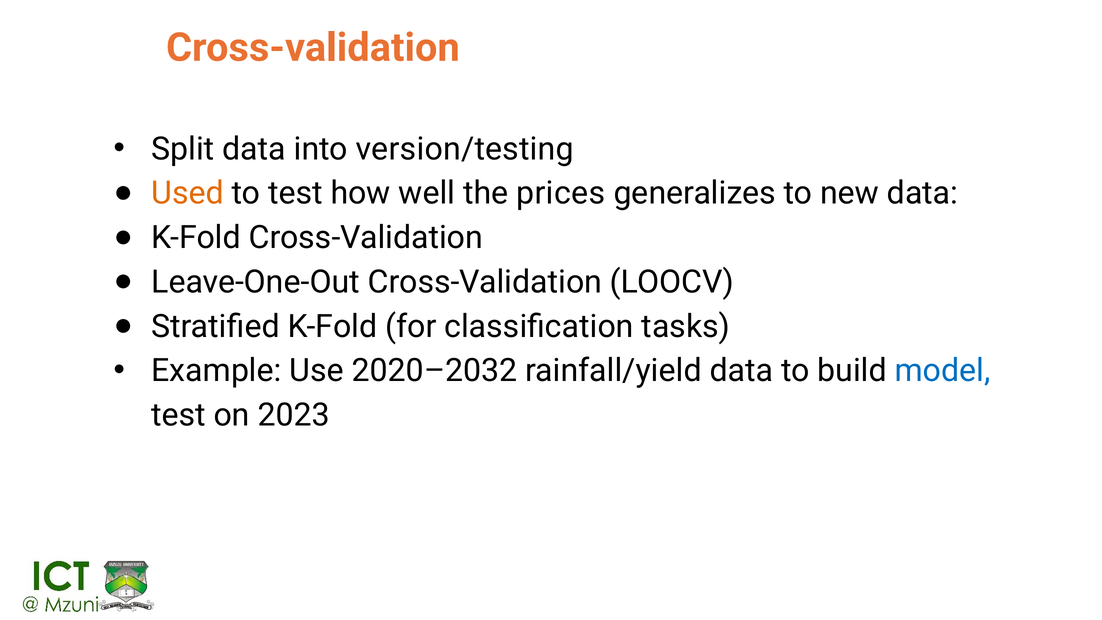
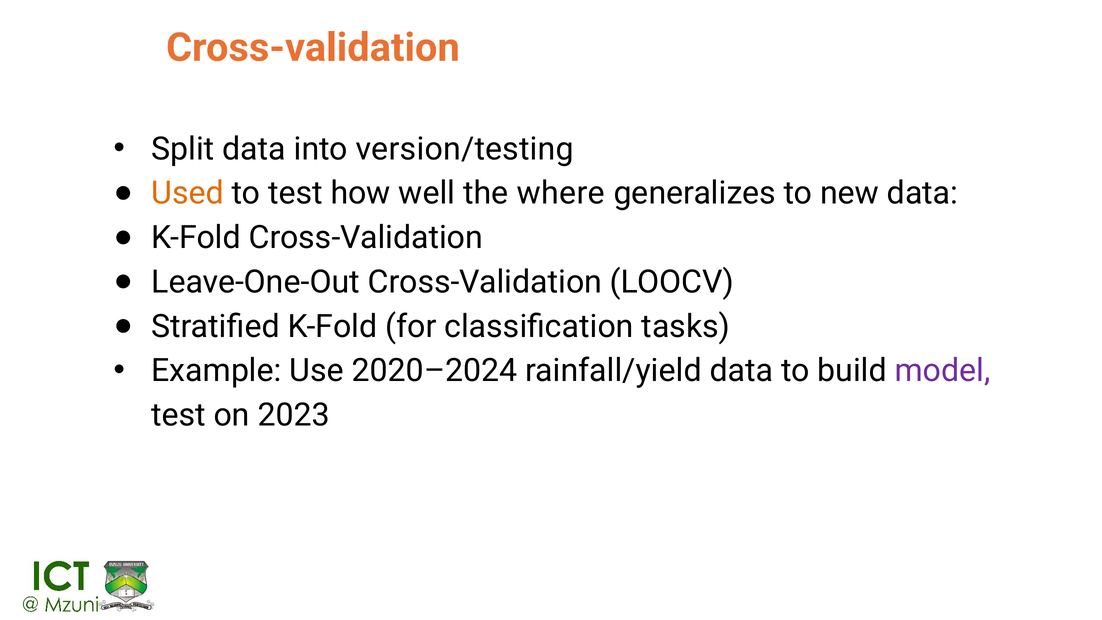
prices: prices -> where
2020–2032: 2020–2032 -> 2020–2024
model colour: blue -> purple
